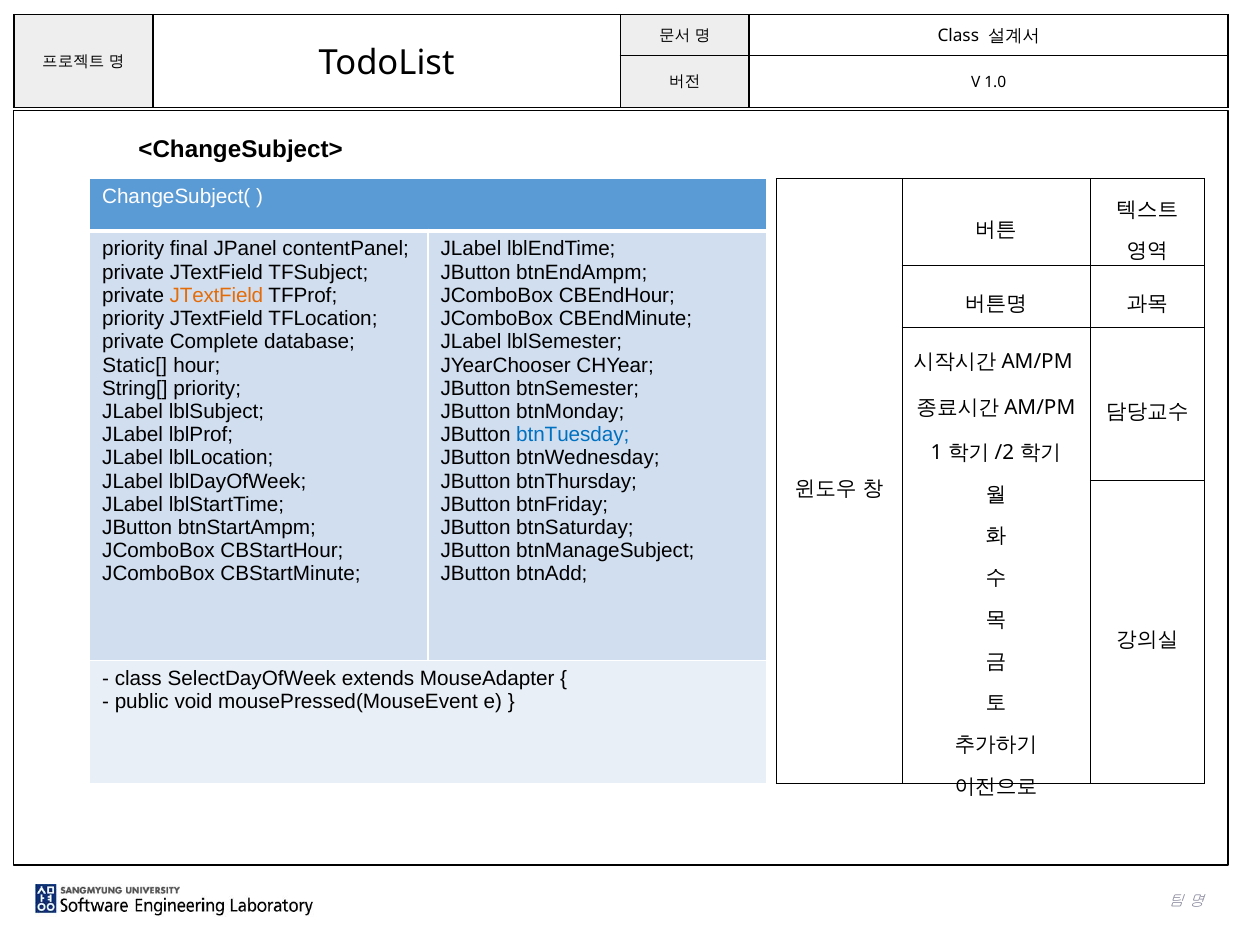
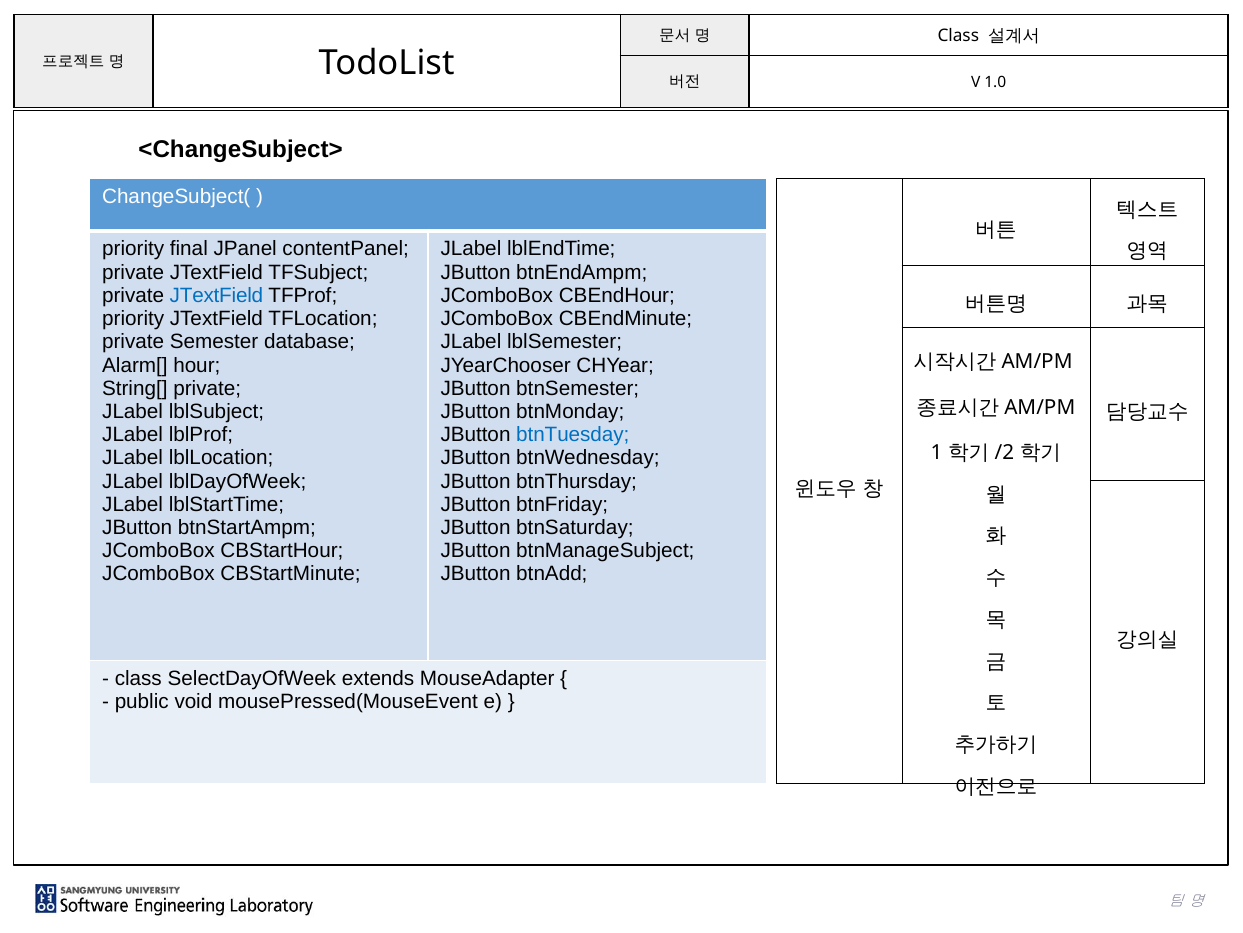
JTextField at (216, 295) colour: orange -> blue
Complete: Complete -> Semester
Static[: Static[ -> Alarm[
String[ priority: priority -> private
